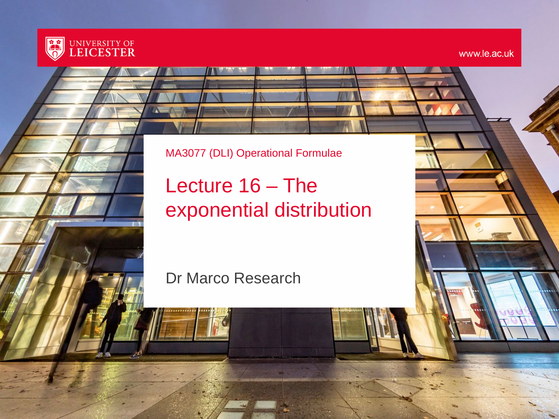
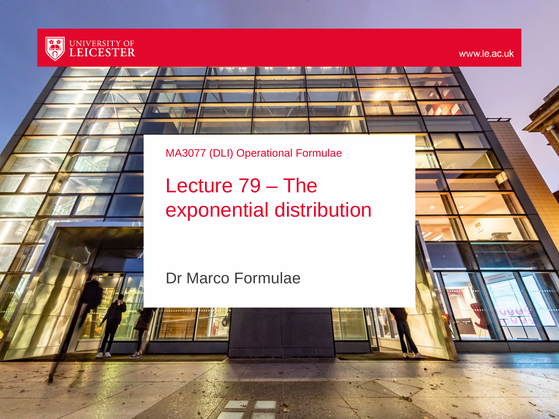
16: 16 -> 79
Marco Research: Research -> Formulae
